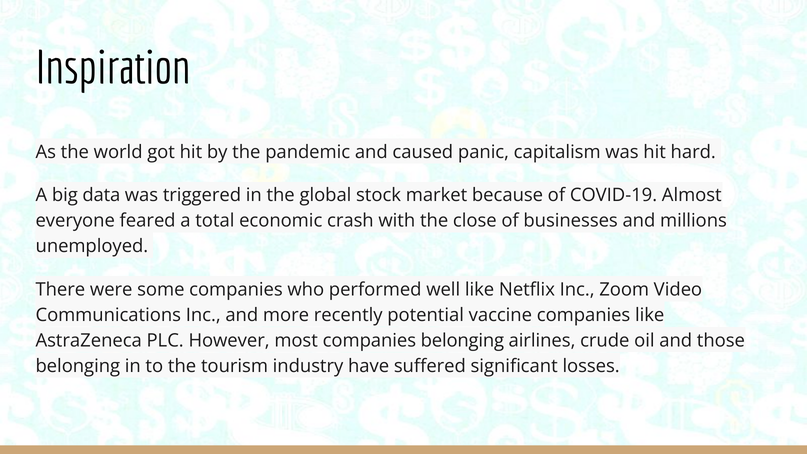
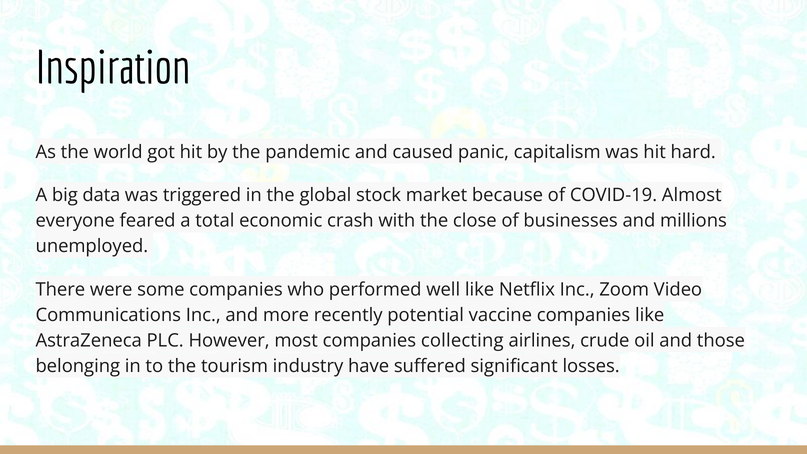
companies belonging: belonging -> collecting
